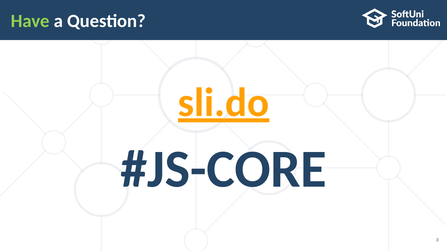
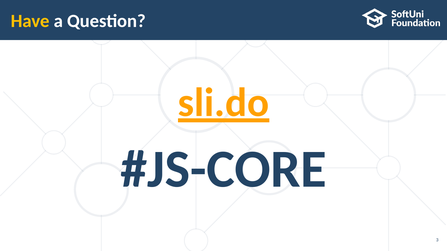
Have colour: light green -> yellow
